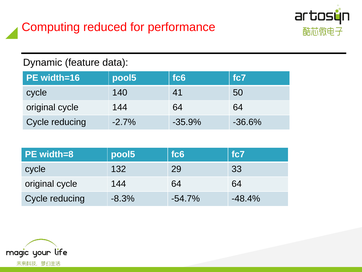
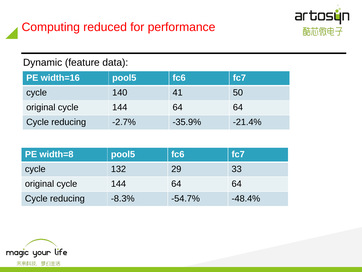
-36.6%: -36.6% -> -21.4%
